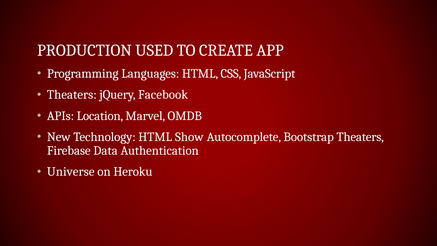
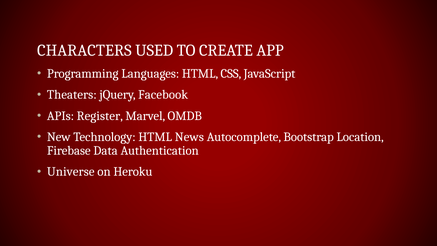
PRODUCTION: PRODUCTION -> CHARACTERS
Location: Location -> Register
Show: Show -> News
Bootstrap Theaters: Theaters -> Location
